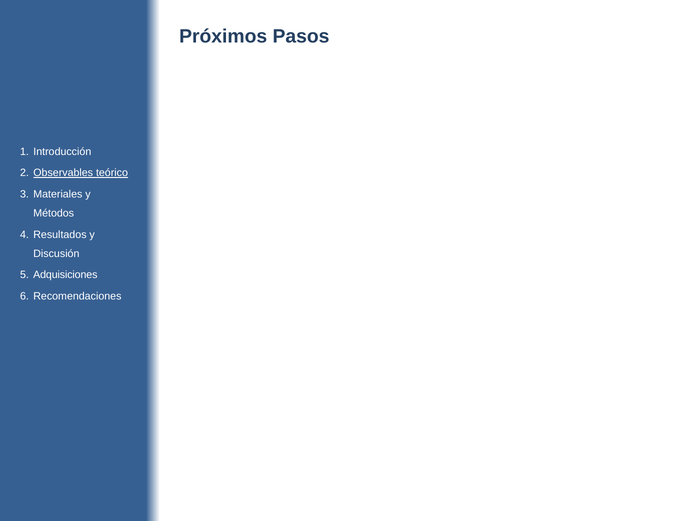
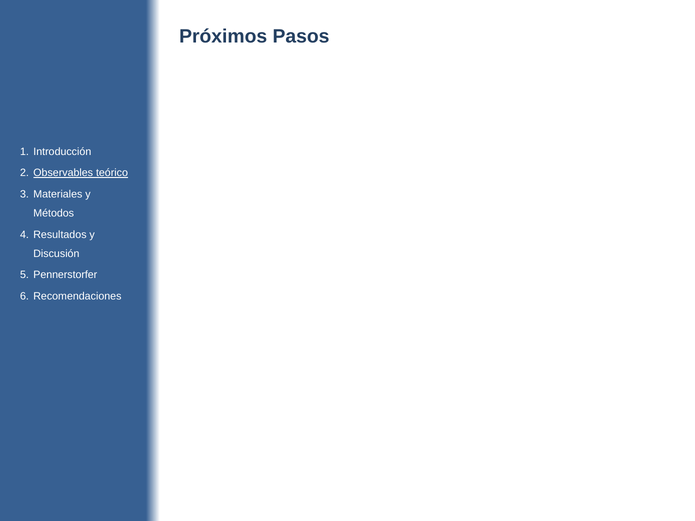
Adquisiciones: Adquisiciones -> Pennerstorfer
